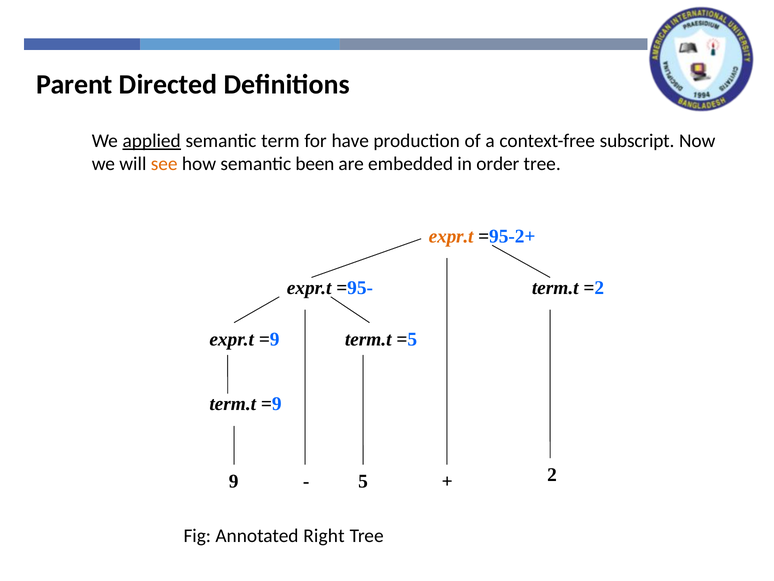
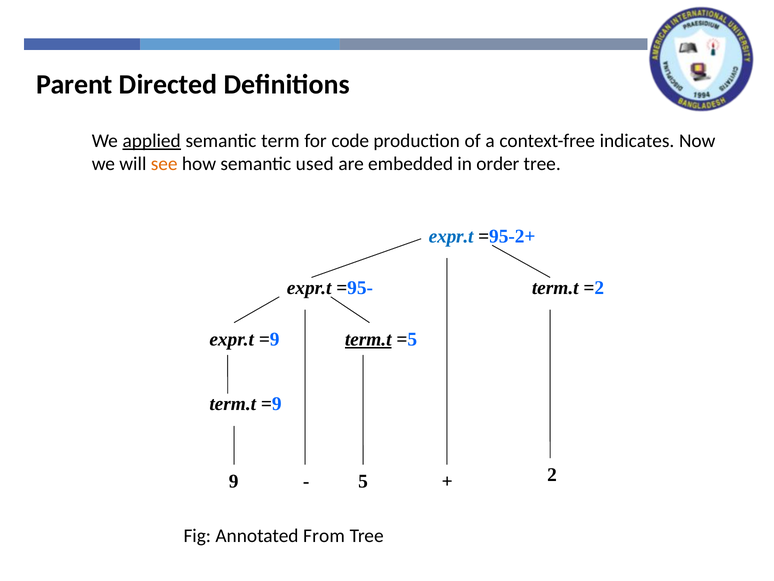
have: have -> code
subscript: subscript -> indicates
been: been -> used
expr.t at (451, 236) colour: orange -> blue
term.t at (368, 339) underline: none -> present
Right: Right -> From
